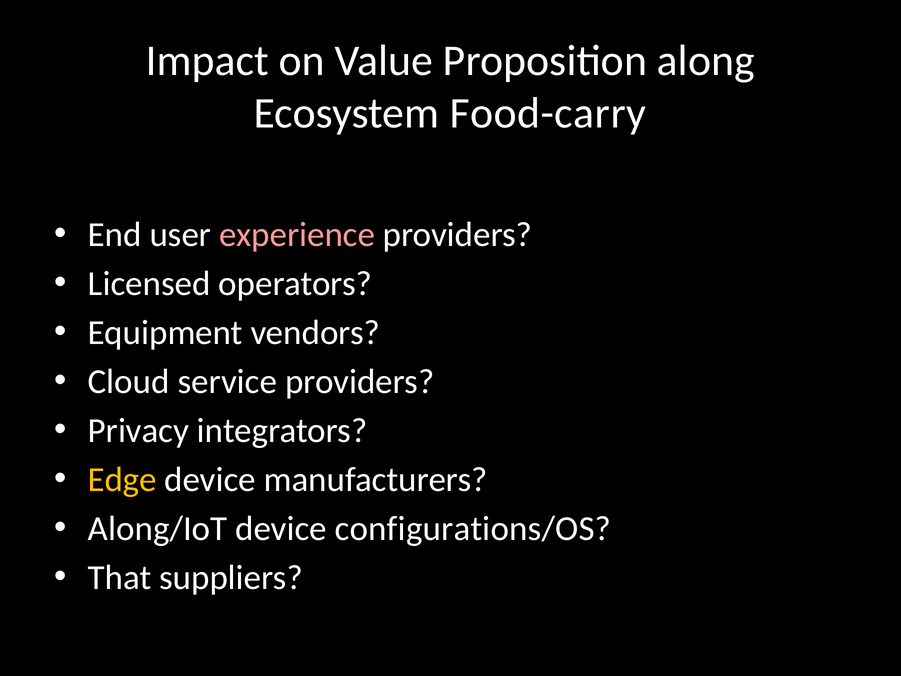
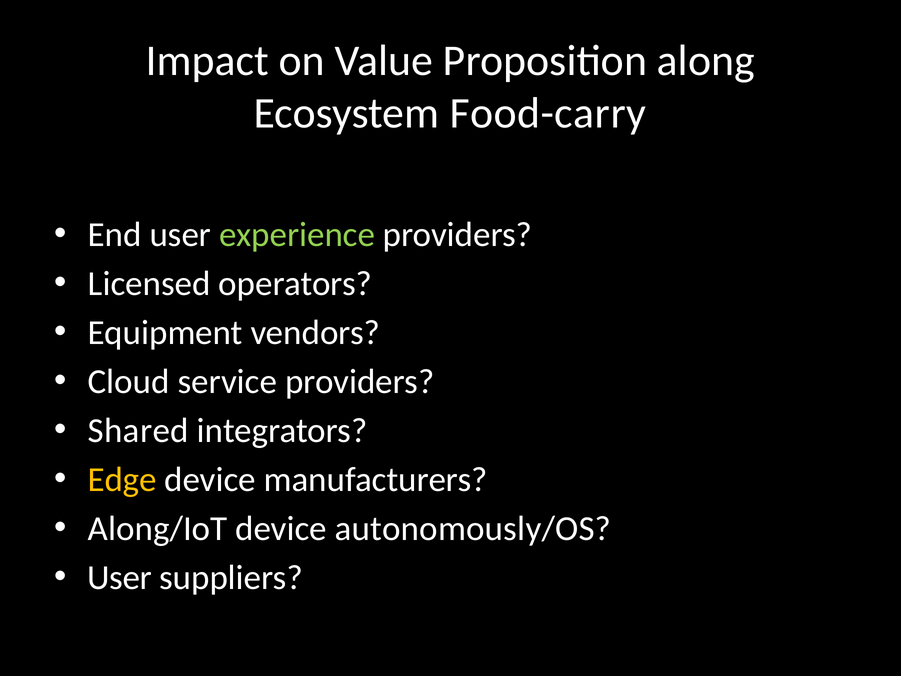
experience colour: pink -> light green
Privacy: Privacy -> Shared
configurations/OS: configurations/OS -> autonomously/OS
That at (120, 577): That -> User
